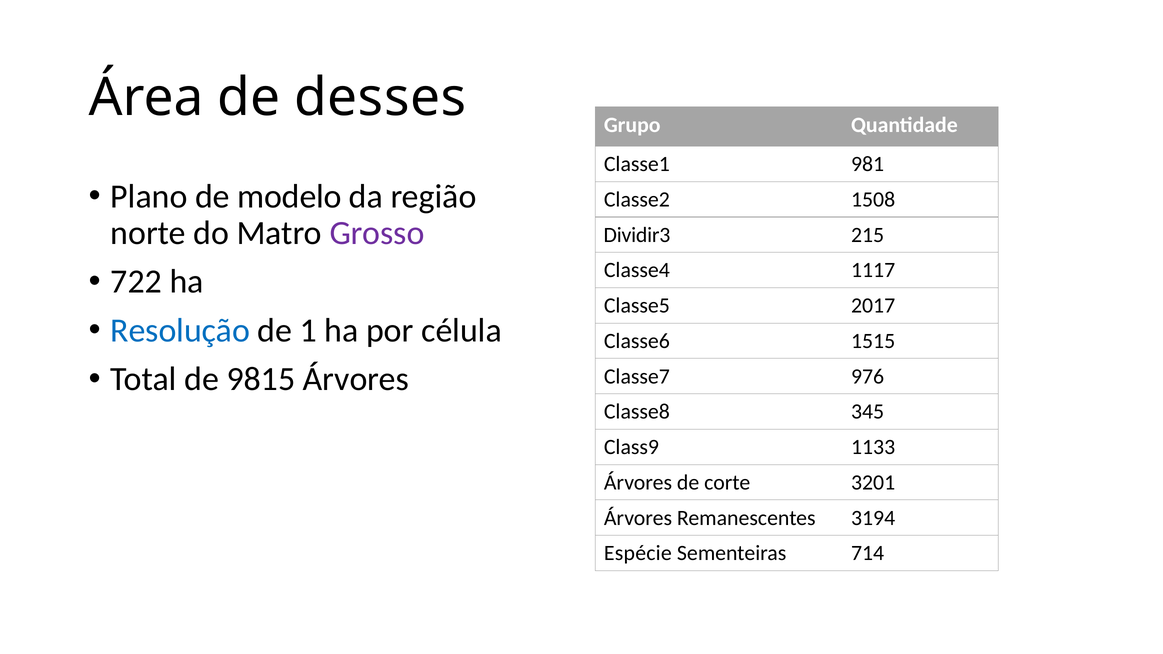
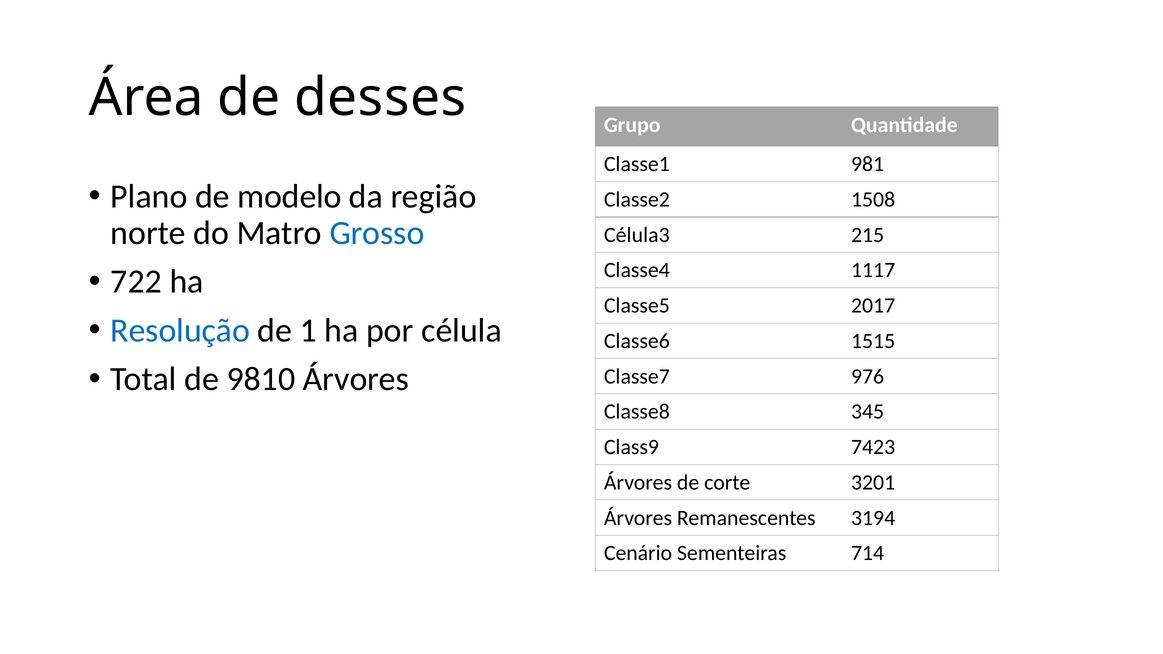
Grosso colour: purple -> blue
Dividir3: Dividir3 -> Célula3
9815: 9815 -> 9810
1133: 1133 -> 7423
Espécie: Espécie -> Cenário
